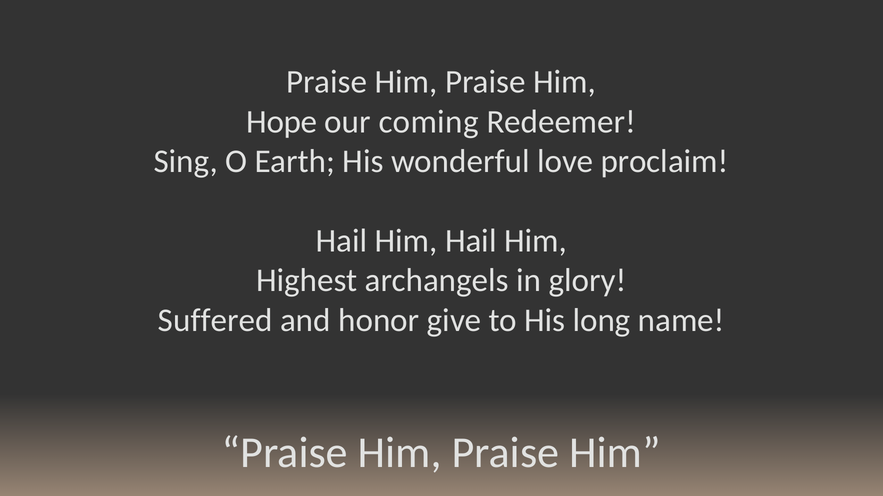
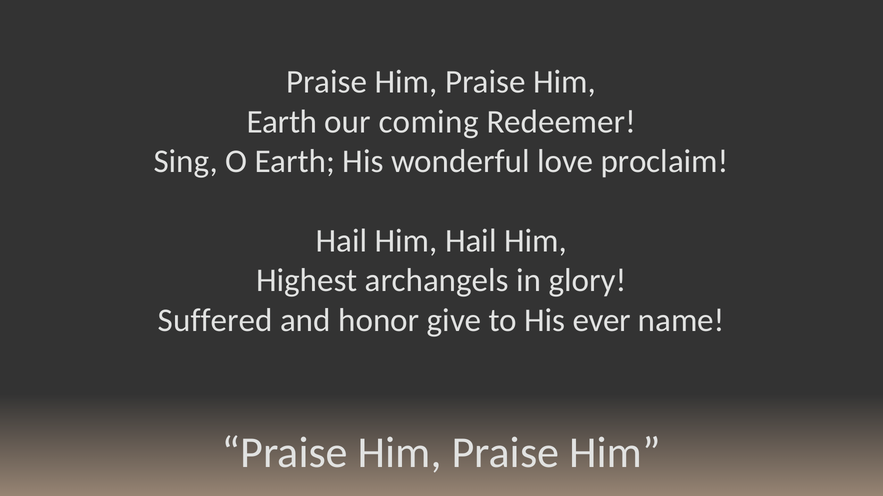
Hope at (282, 122): Hope -> Earth
long: long -> ever
